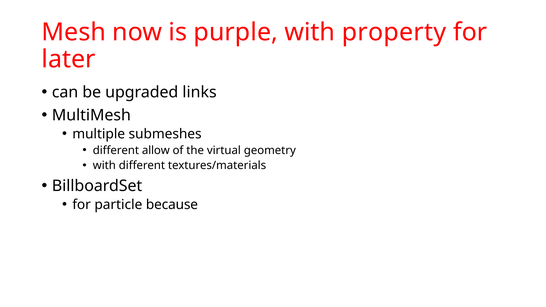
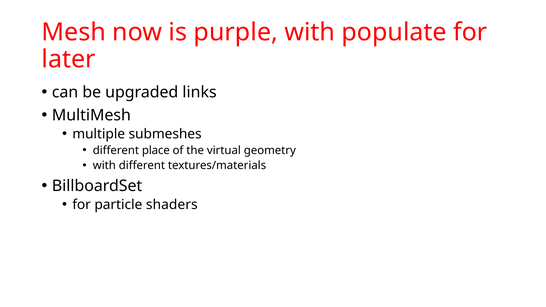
property: property -> populate
allow: allow -> place
because: because -> shaders
